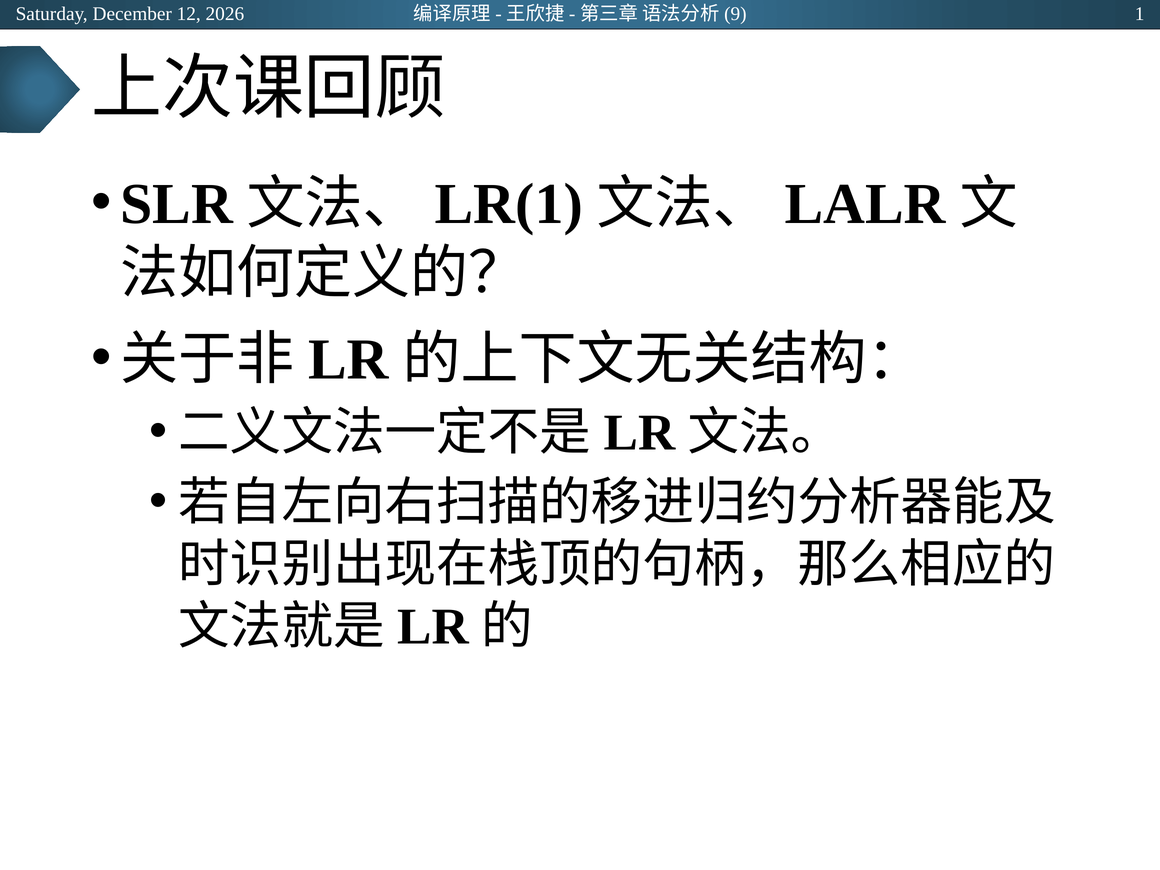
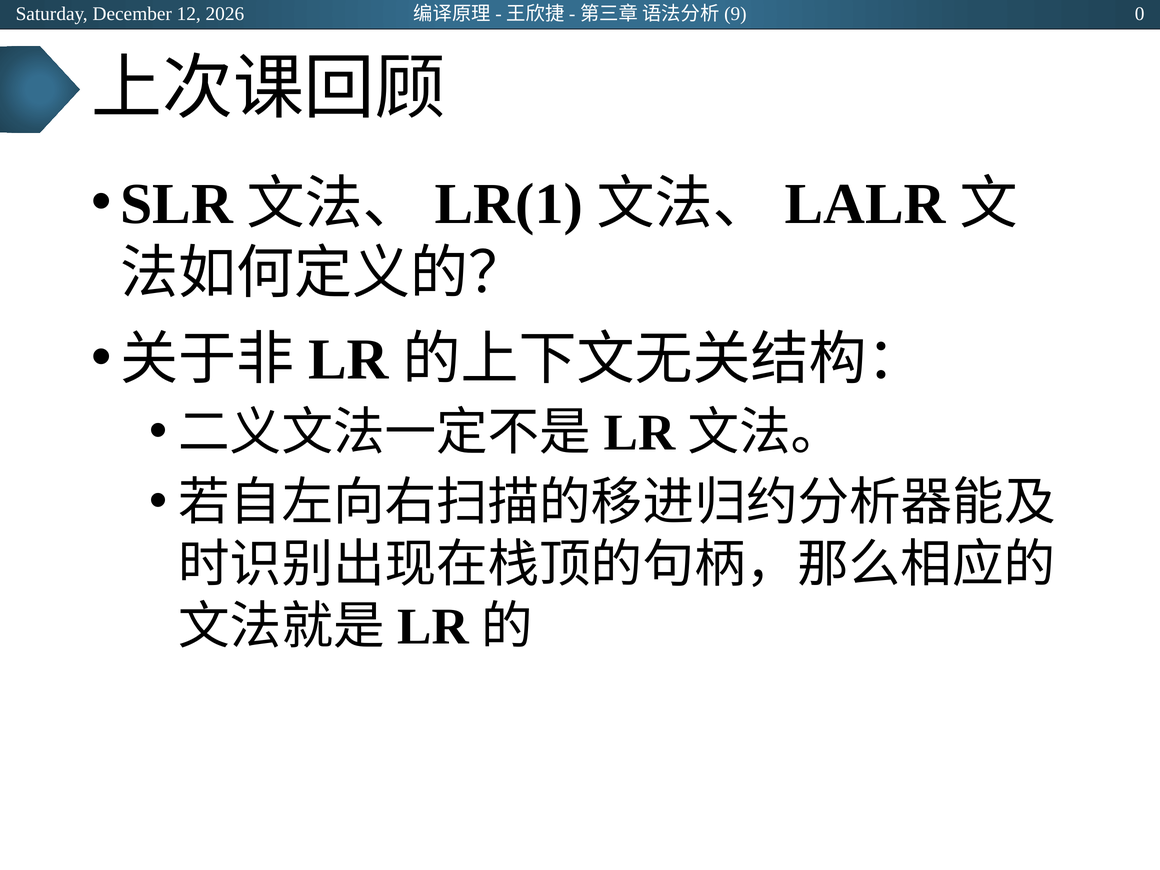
1: 1 -> 0
